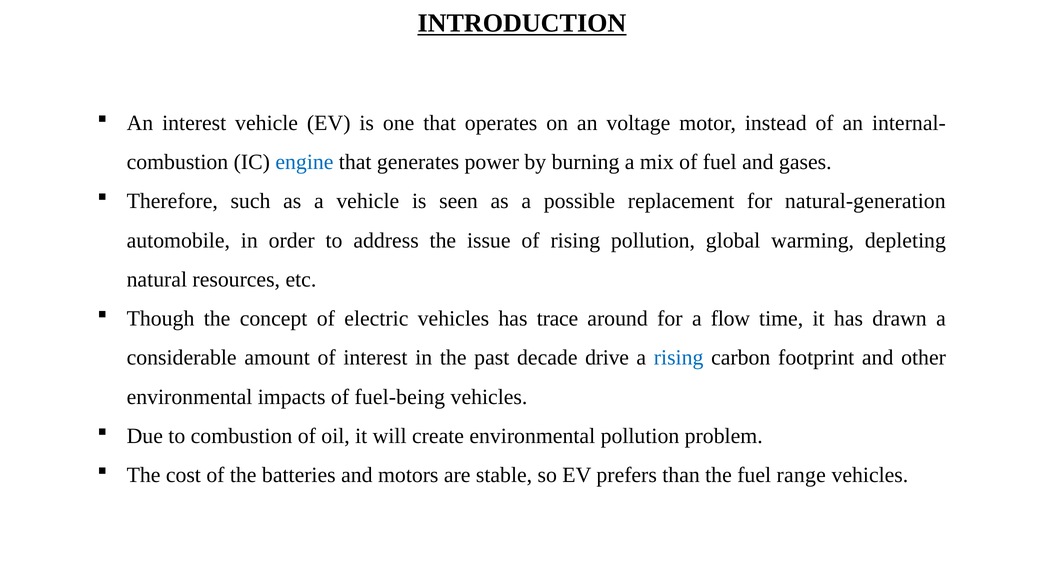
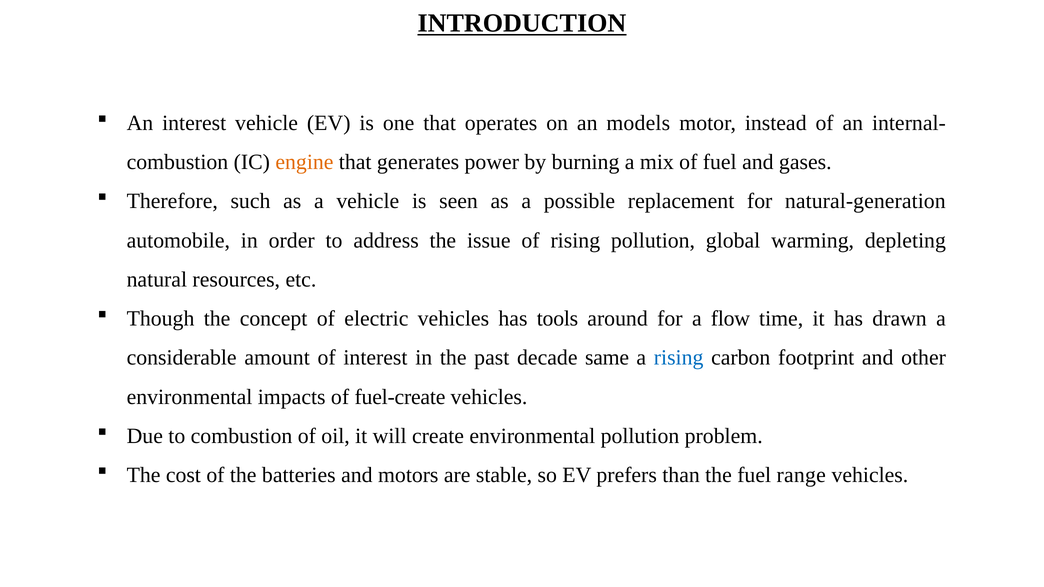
voltage: voltage -> models
engine colour: blue -> orange
trace: trace -> tools
drive: drive -> same
fuel-being: fuel-being -> fuel-create
